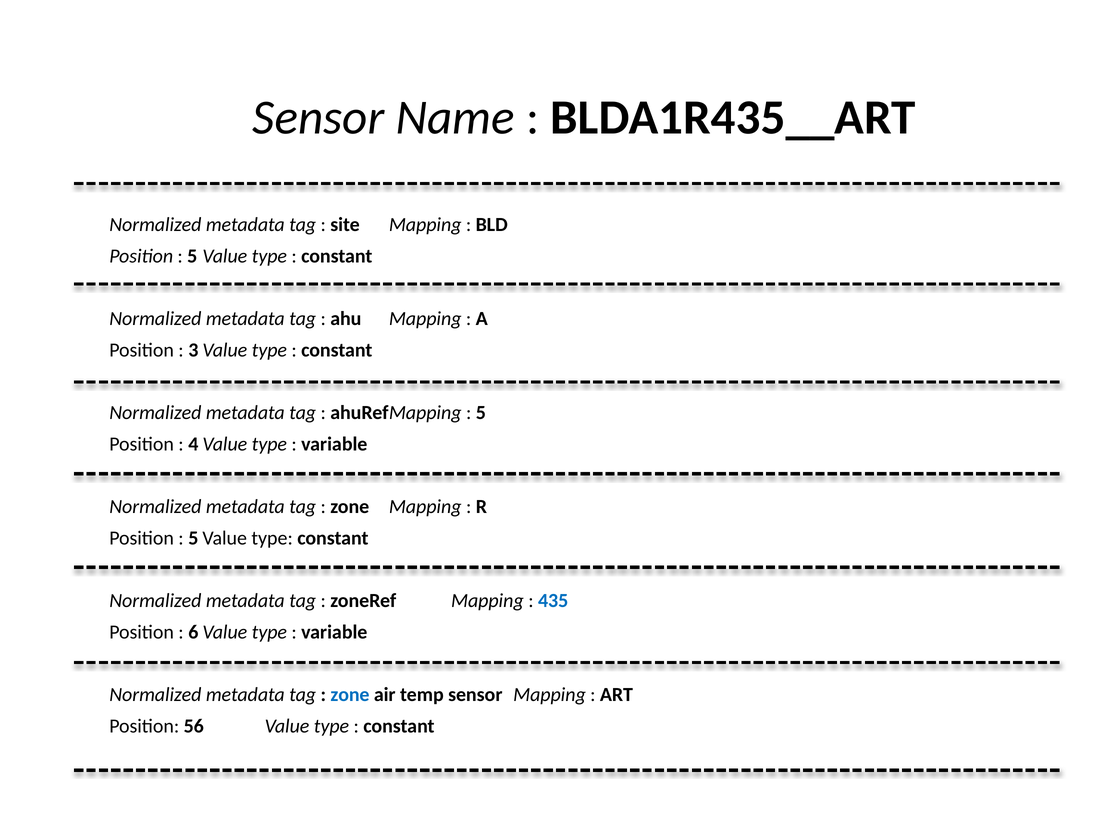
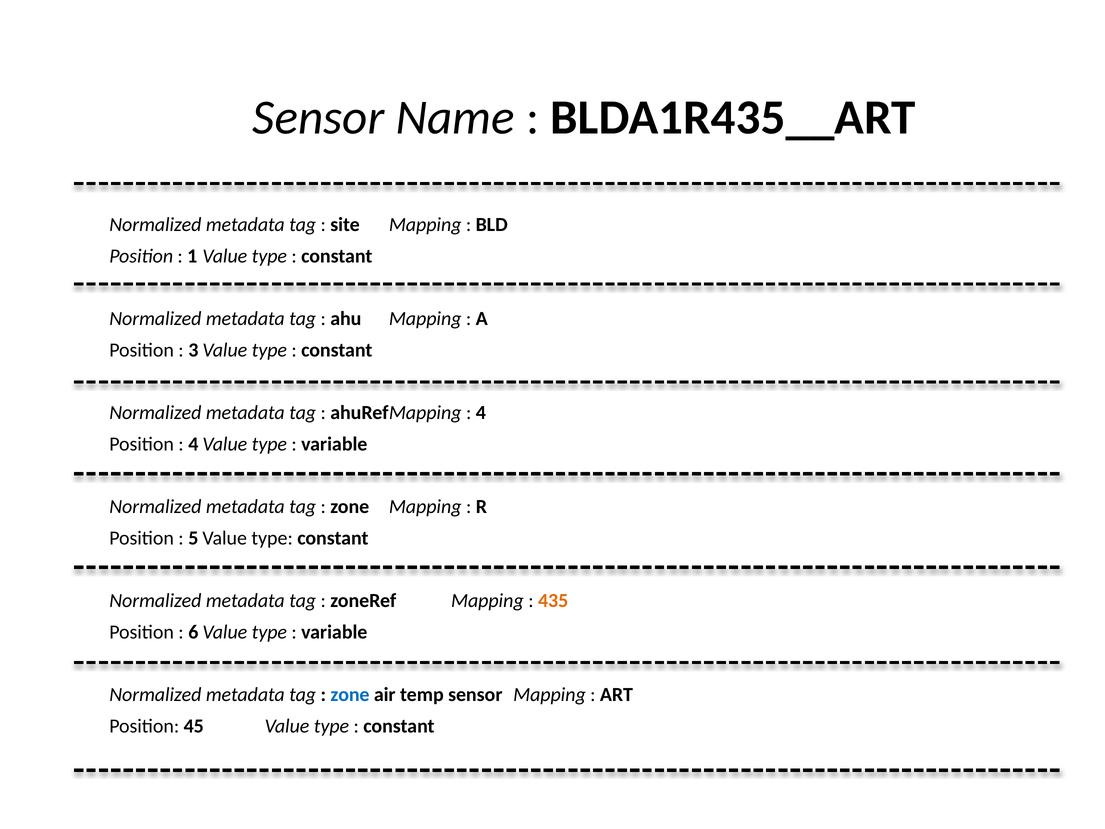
5 at (192, 256): 5 -> 1
5 at (481, 413): 5 -> 4
435 colour: blue -> orange
56: 56 -> 45
